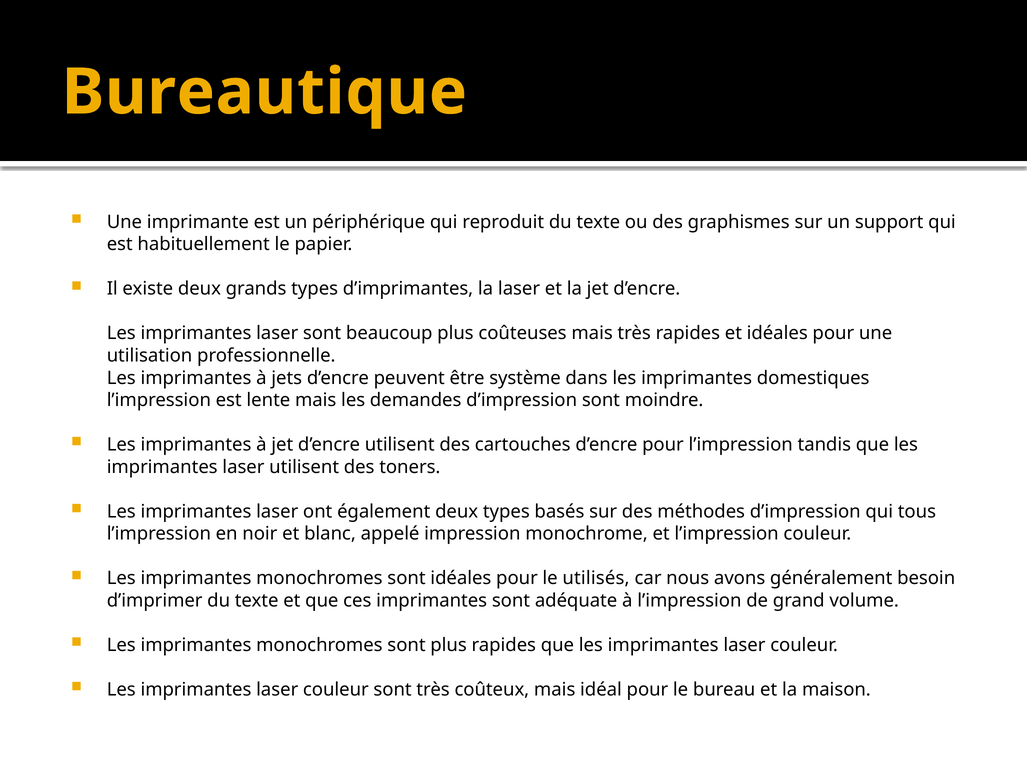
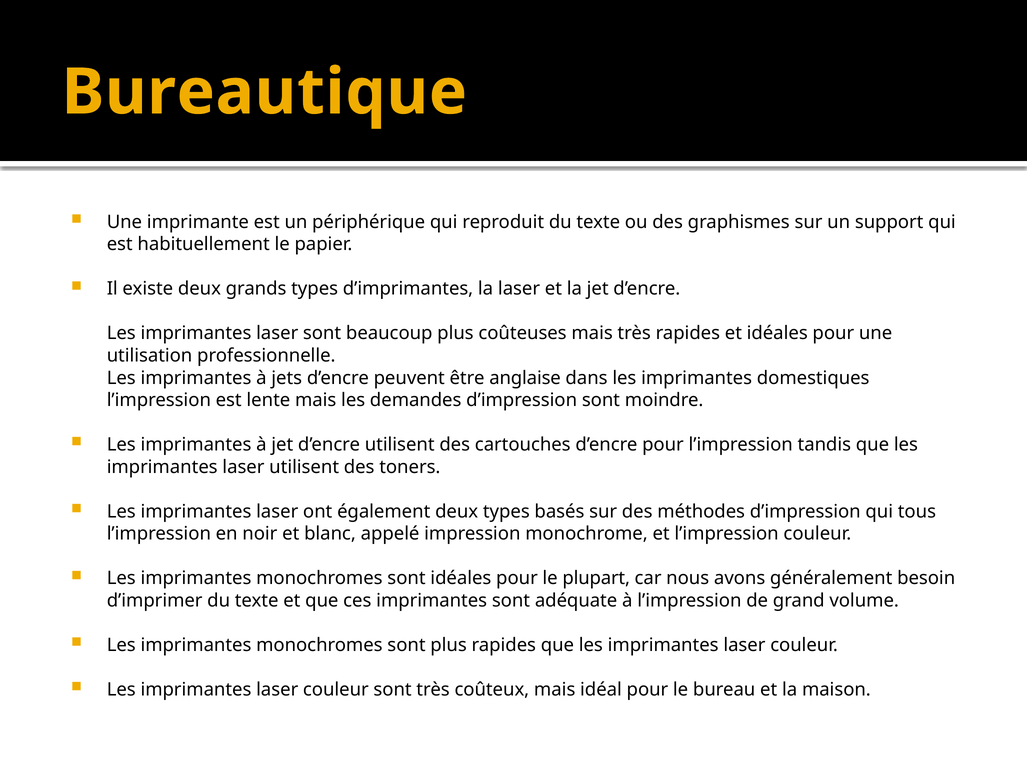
système: système -> anglaise
utilisés: utilisés -> plupart
